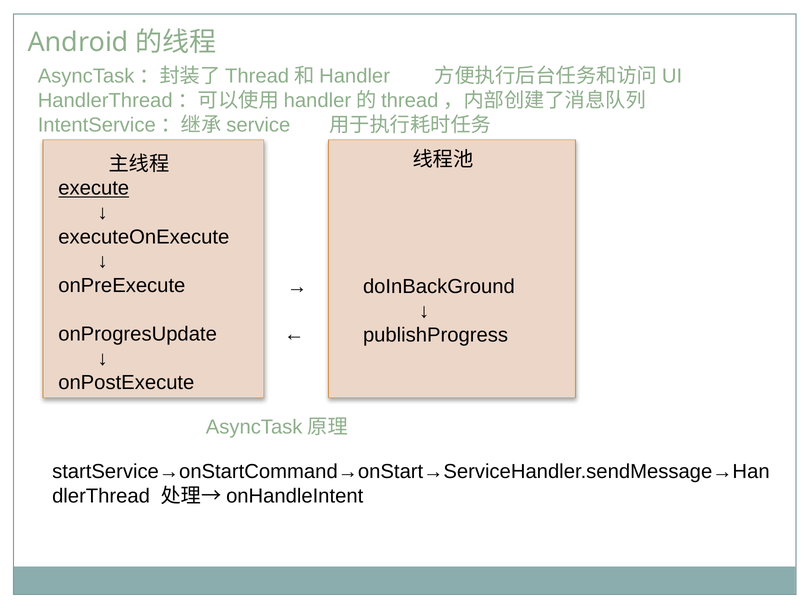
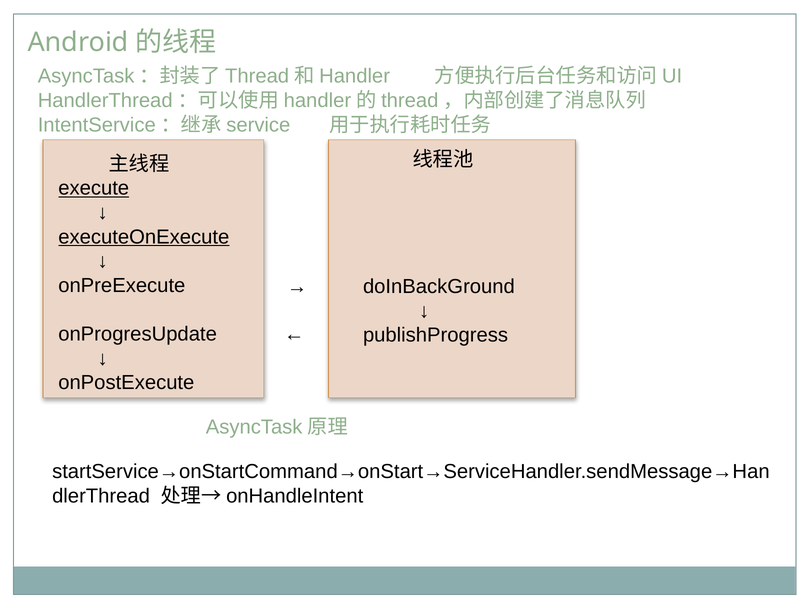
executeOnExecute underline: none -> present
